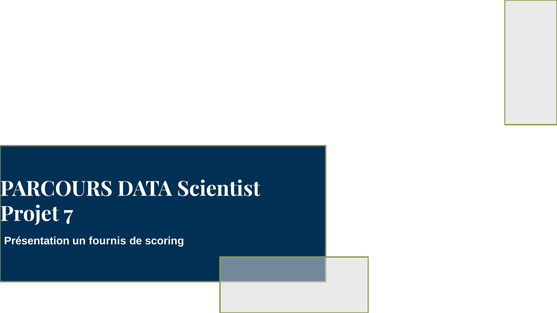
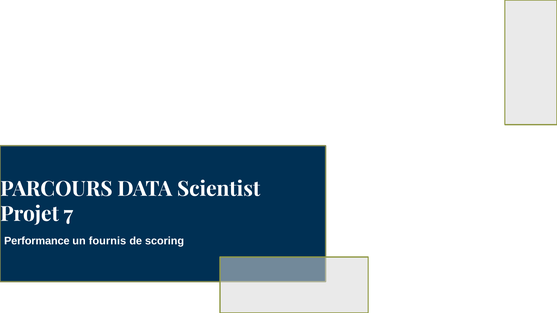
Présentation: Présentation -> Performance
